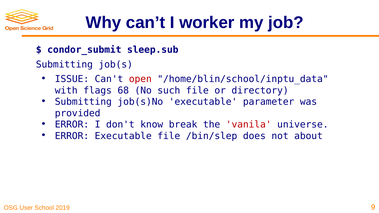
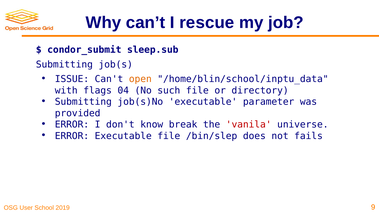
worker: worker -> rescue
open colour: red -> orange
68: 68 -> 04
about: about -> fails
